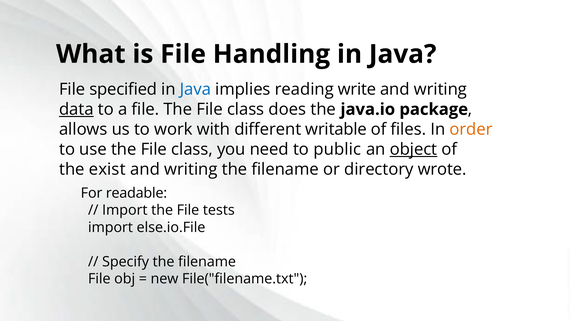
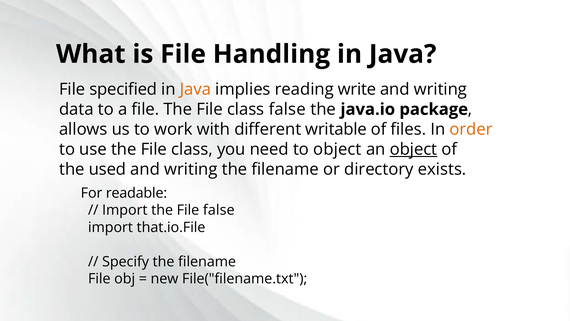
Java at (195, 89) colour: blue -> orange
data underline: present -> none
class does: does -> false
to public: public -> object
exist: exist -> used
wrote: wrote -> exists
File tests: tests -> false
else.io.File: else.io.File -> that.io.File
